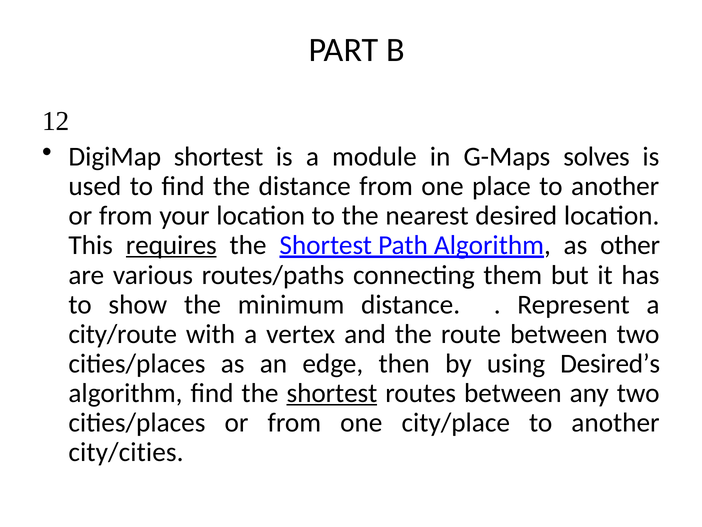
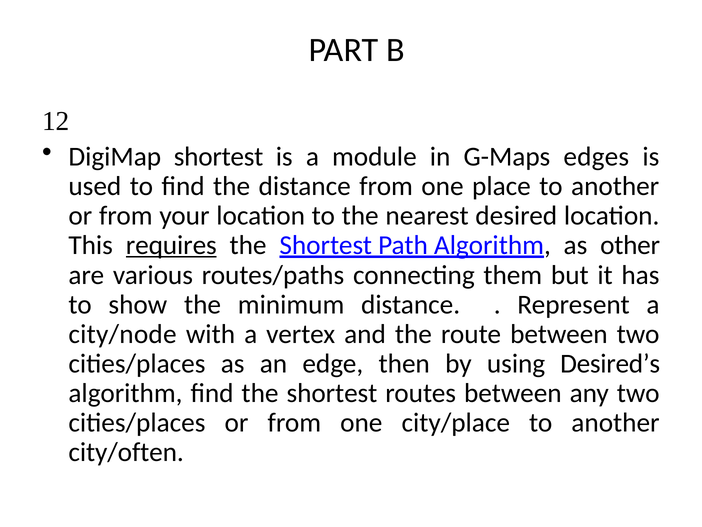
solves: solves -> edges
city/route: city/route -> city/node
shortest at (332, 393) underline: present -> none
city/cities: city/cities -> city/often
